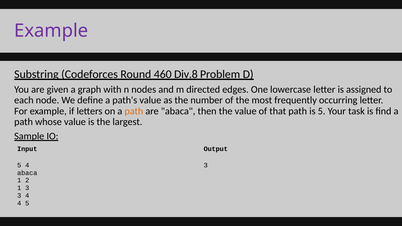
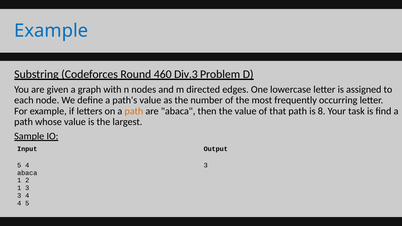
Example at (51, 31) colour: purple -> blue
Div.8: Div.8 -> Div.3
is 5: 5 -> 8
